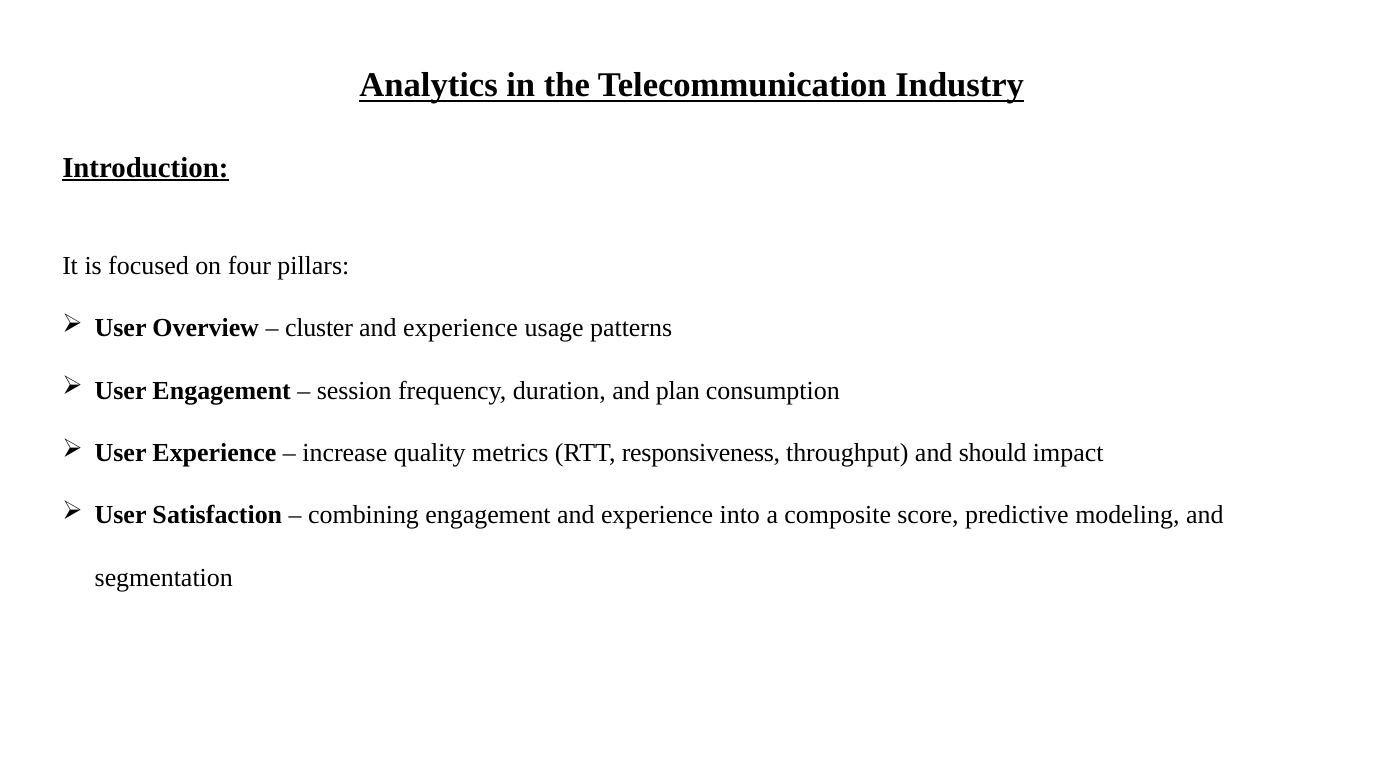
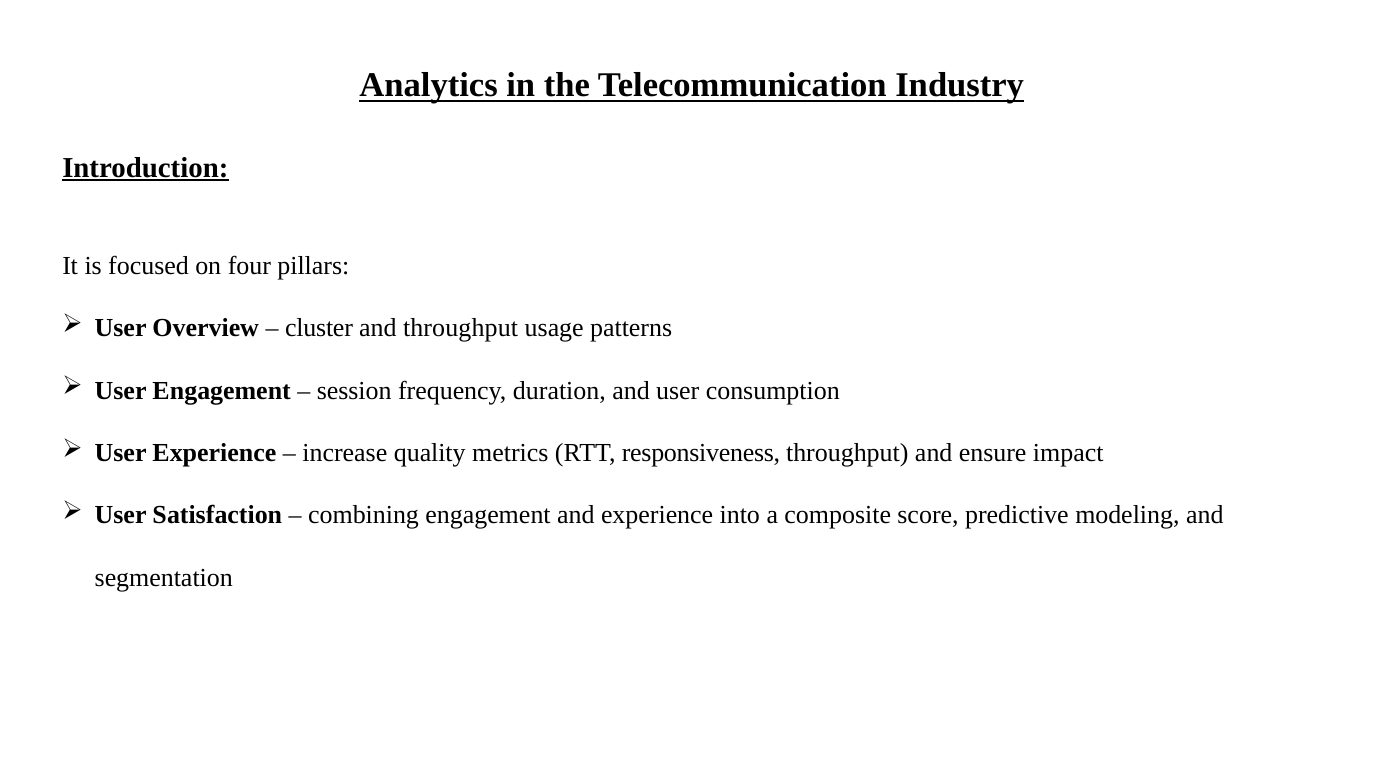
experience at (460, 328): experience -> throughput
and plan: plan -> user
should: should -> ensure
